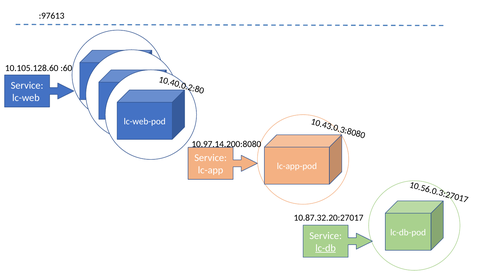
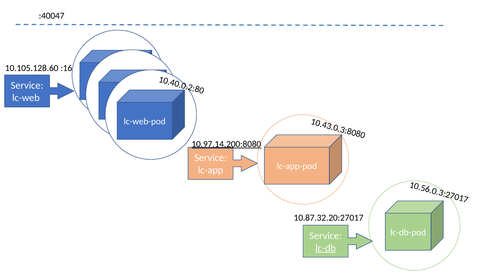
:97613: :97613 -> :40047
:60: :60 -> :16
10.97.14.200:8080 underline: none -> present
